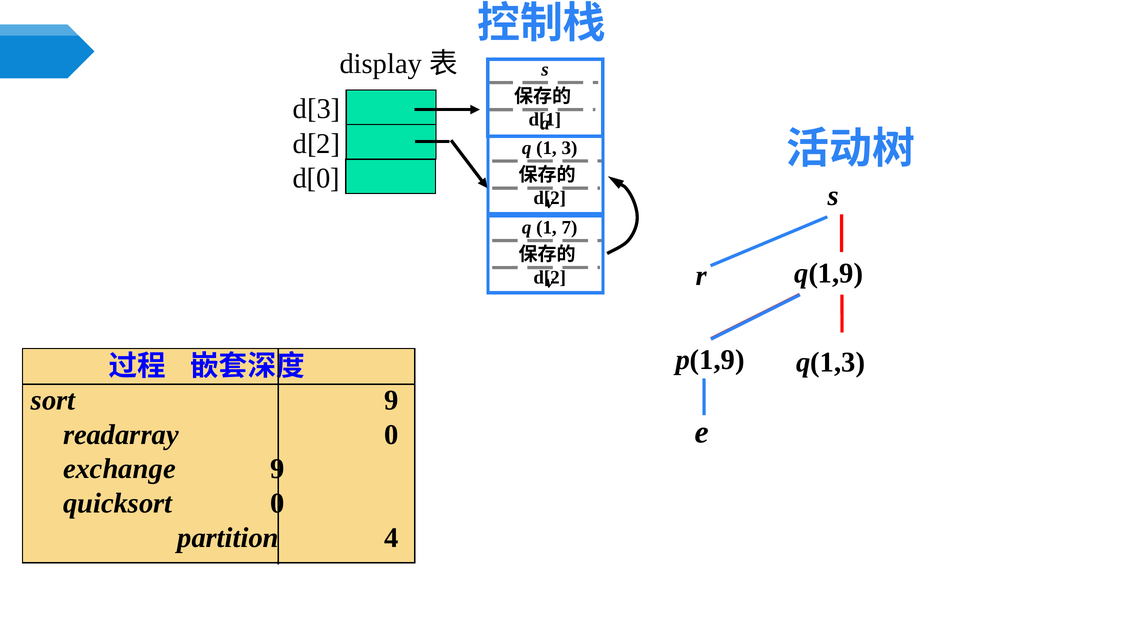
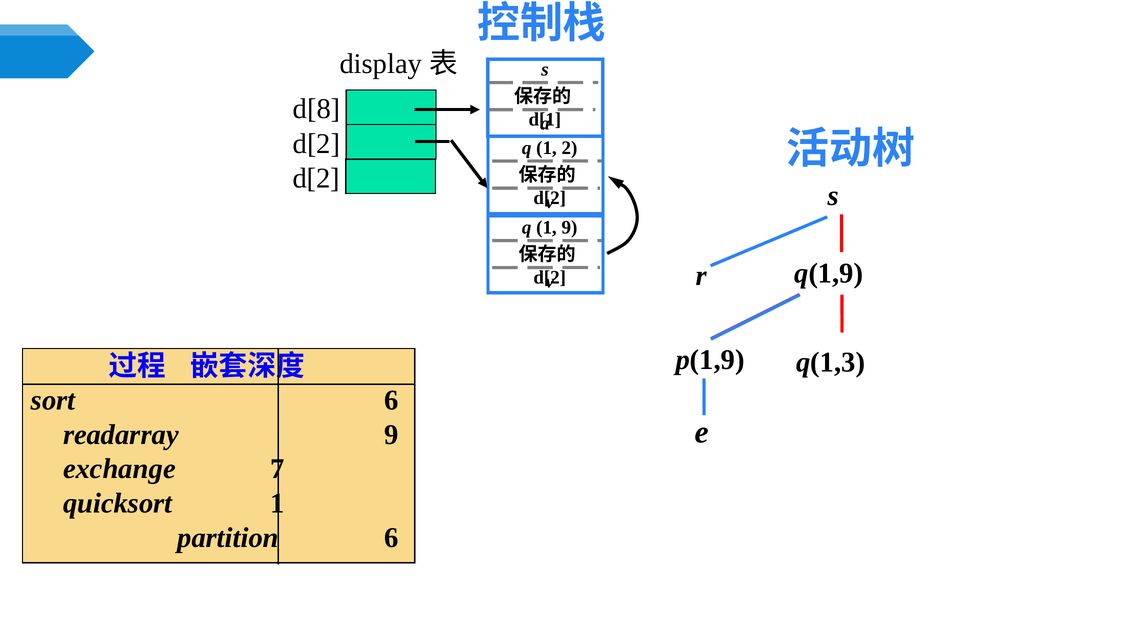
d[3: d[3 -> d[8
3: 3 -> 2
d[0 at (316, 178): d[0 -> d[2
1 7: 7 -> 9
sort 9: 9 -> 6
readarray 0: 0 -> 9
exchange 9: 9 -> 7
quicksort 0: 0 -> 1
partition 4: 4 -> 6
